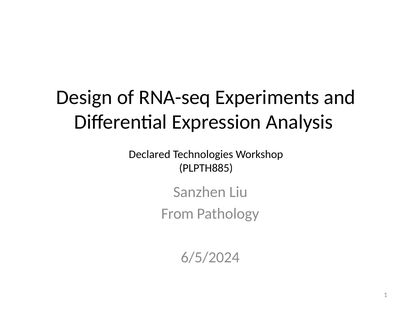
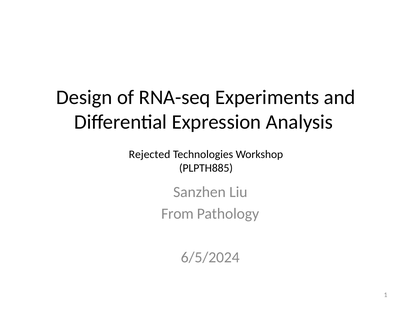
Declared: Declared -> Rejected
